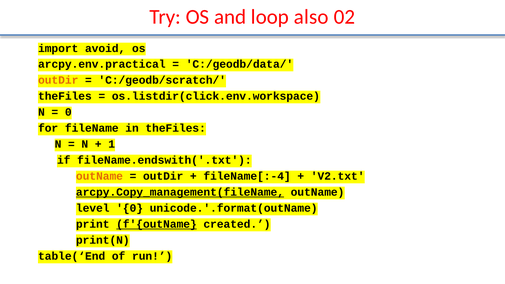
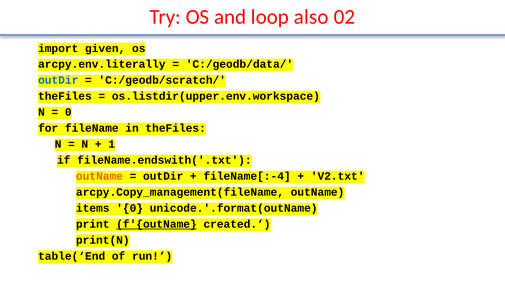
avoid: avoid -> given
arcpy.env.practical: arcpy.env.practical -> arcpy.env.literally
outDir at (58, 80) colour: orange -> blue
os.listdir(click.env.workspace: os.listdir(click.env.workspace -> os.listdir(upper.env.workspace
arcpy.Copy_management(fileName underline: present -> none
level: level -> items
